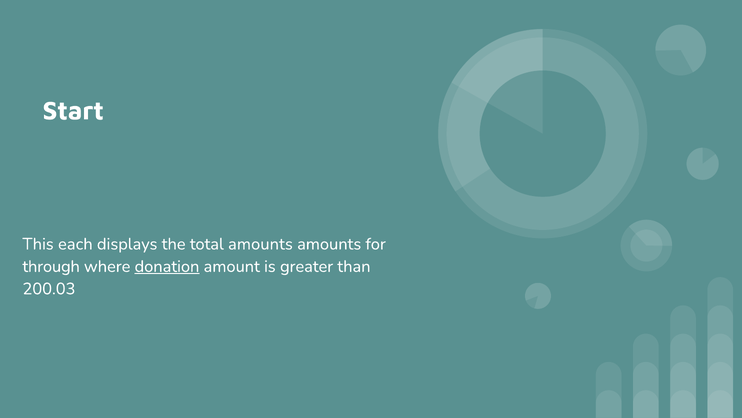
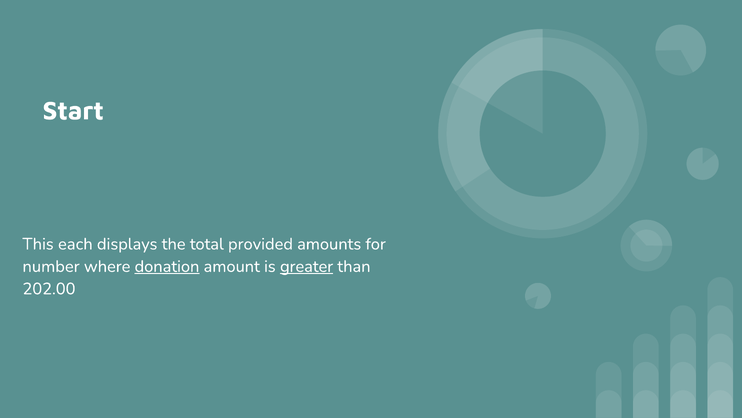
total amounts: amounts -> provided
through: through -> number
greater underline: none -> present
200.03: 200.03 -> 202.00
